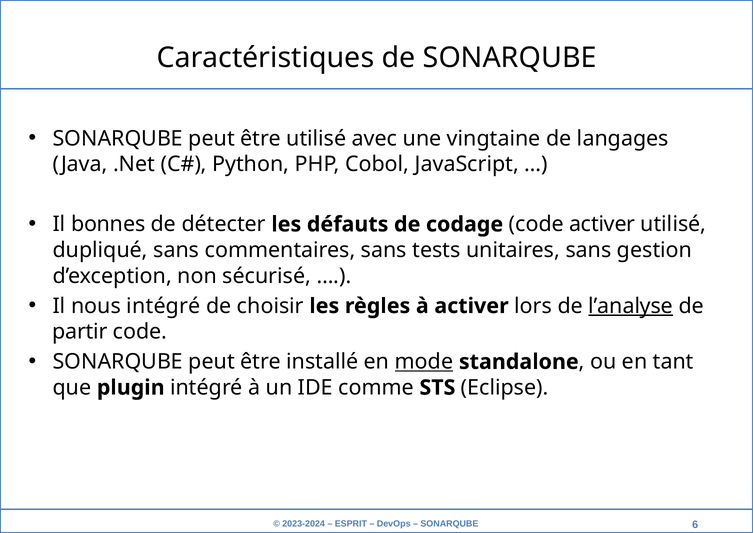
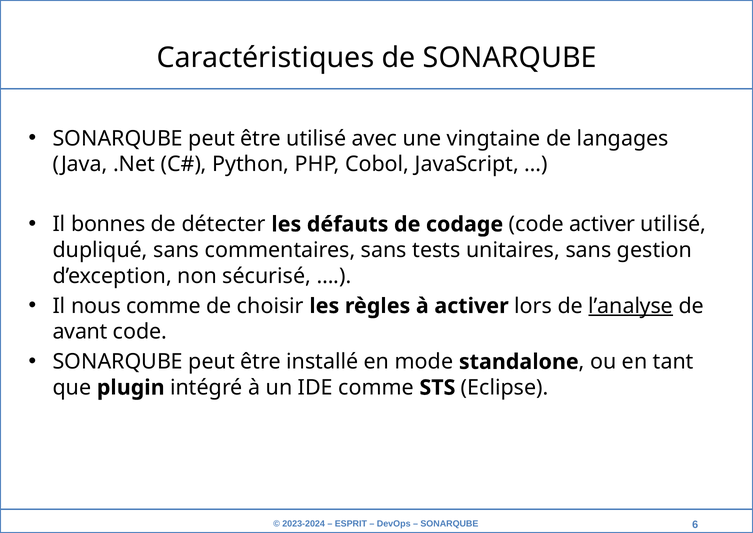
nous intégré: intégré -> comme
partir: partir -> avant
mode underline: present -> none
